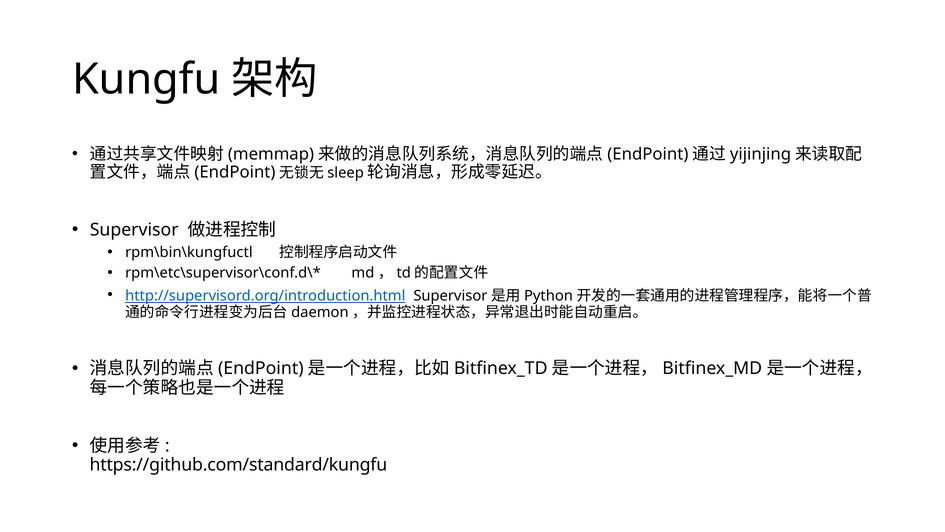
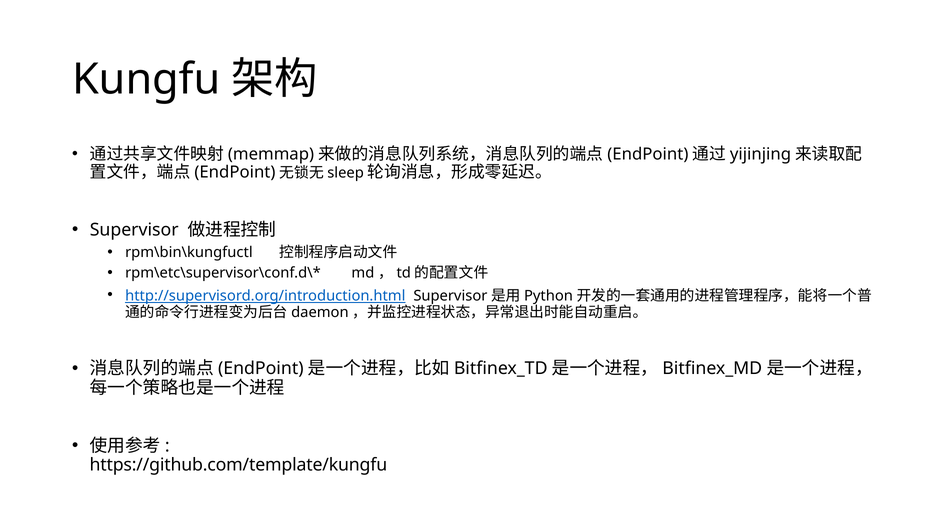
https://github.com/standard/kungfu: https://github.com/standard/kungfu -> https://github.com/template/kungfu
